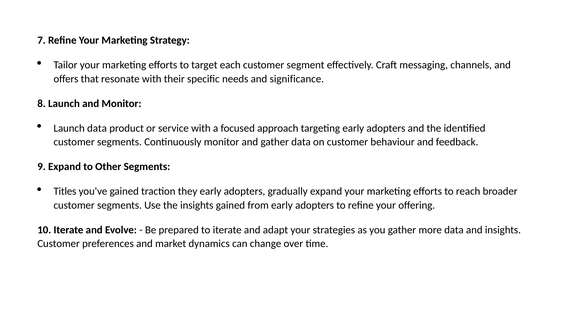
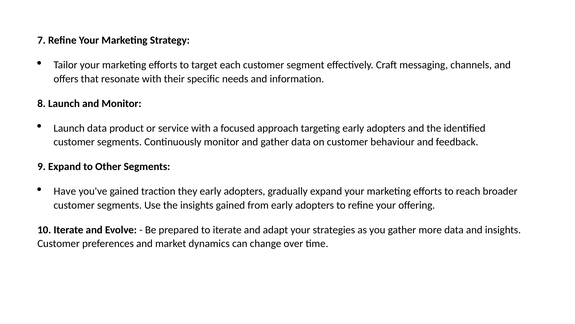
significance: significance -> information
Titles: Titles -> Have
